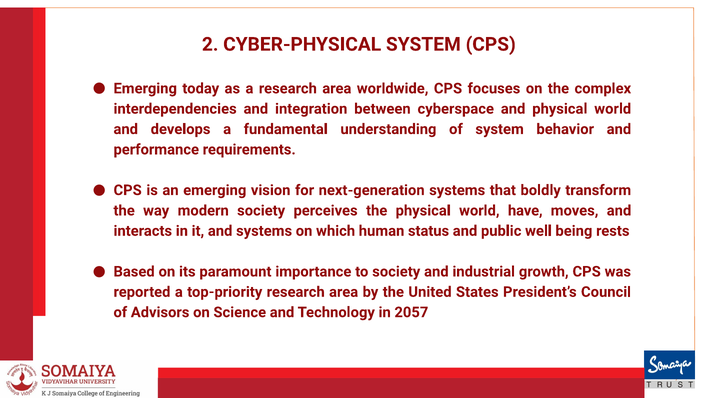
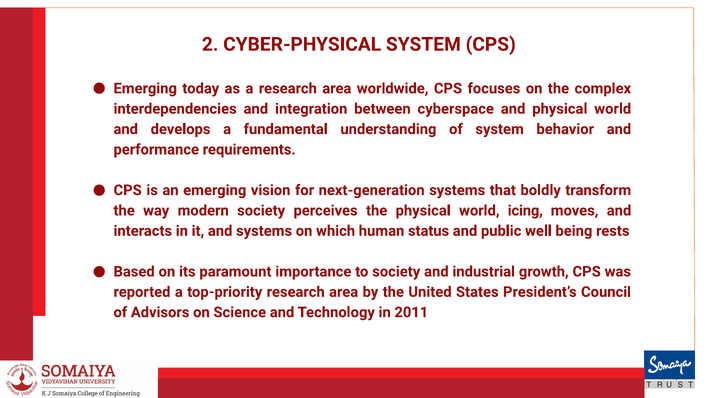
have: have -> icing
2057: 2057 -> 2011
